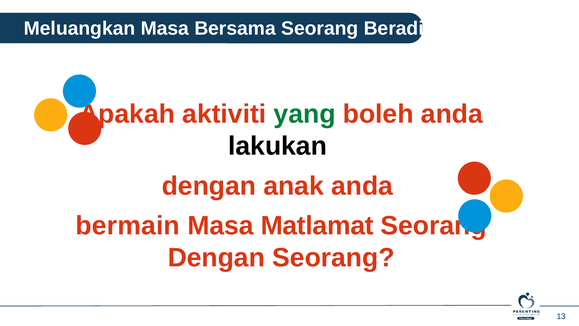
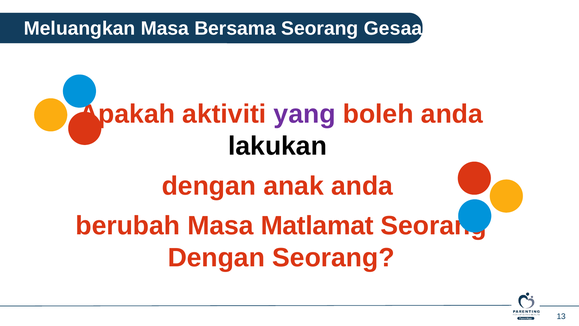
Beradik: Beradik -> Gesaan
yang colour: green -> purple
bermain: bermain -> berubah
